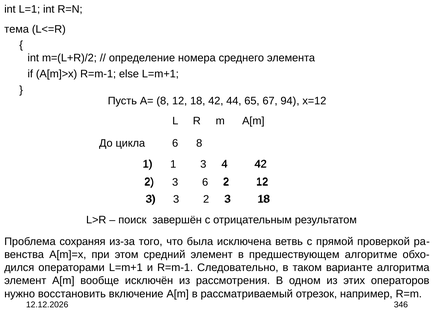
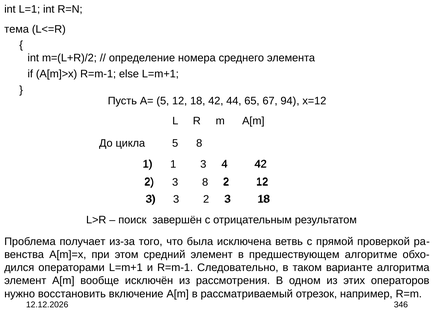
A= 8: 8 -> 5
цикла 6: 6 -> 5
3 6: 6 -> 8
сохраняя: сохраняя -> получает
